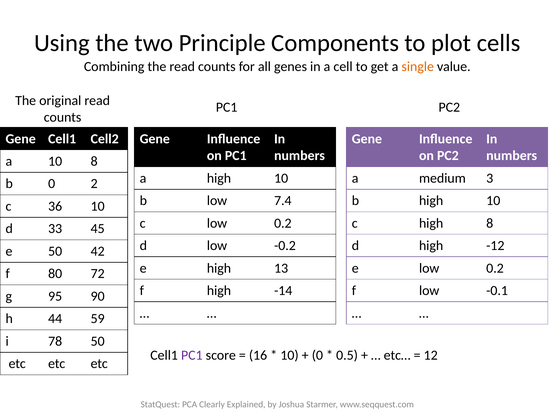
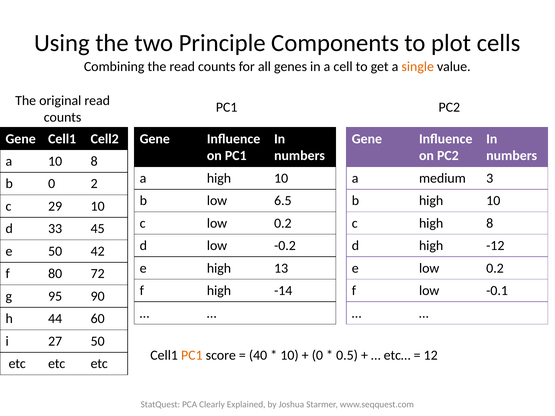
7.4: 7.4 -> 6.5
36: 36 -> 29
59: 59 -> 60
78: 78 -> 27
PC1 at (192, 355) colour: purple -> orange
16: 16 -> 40
